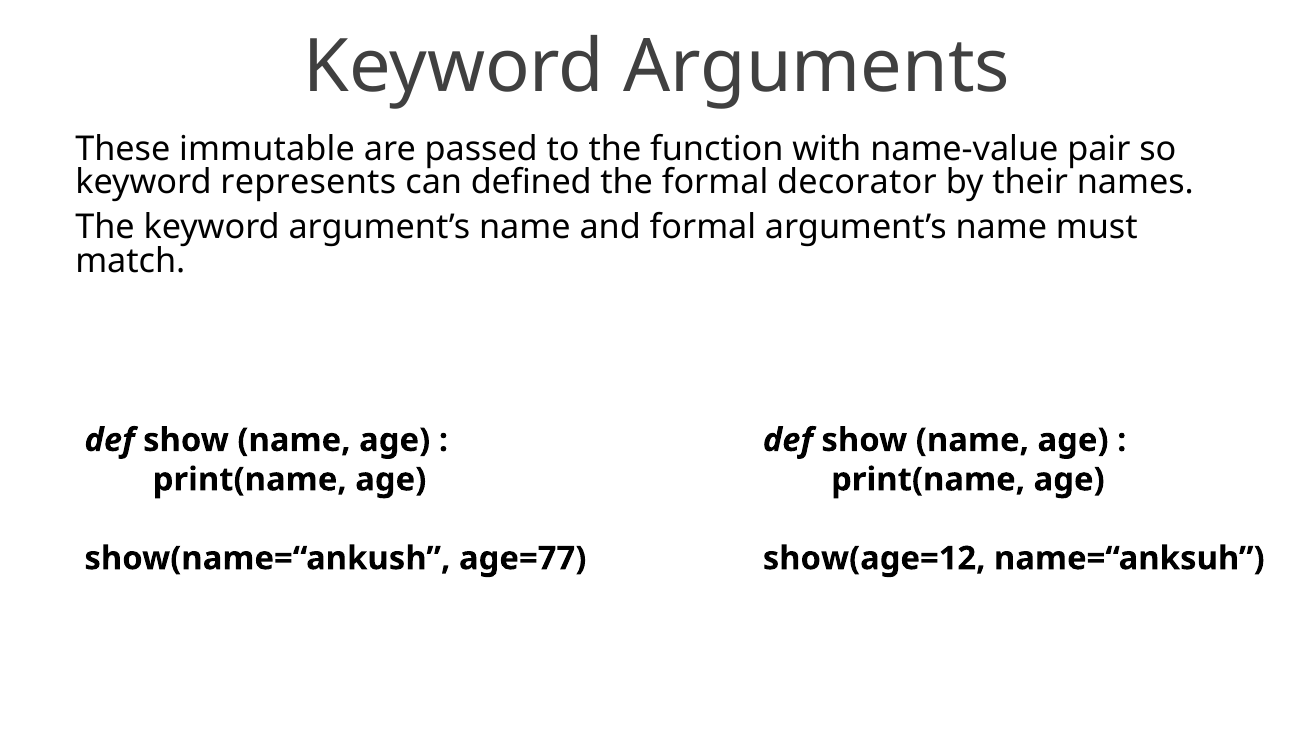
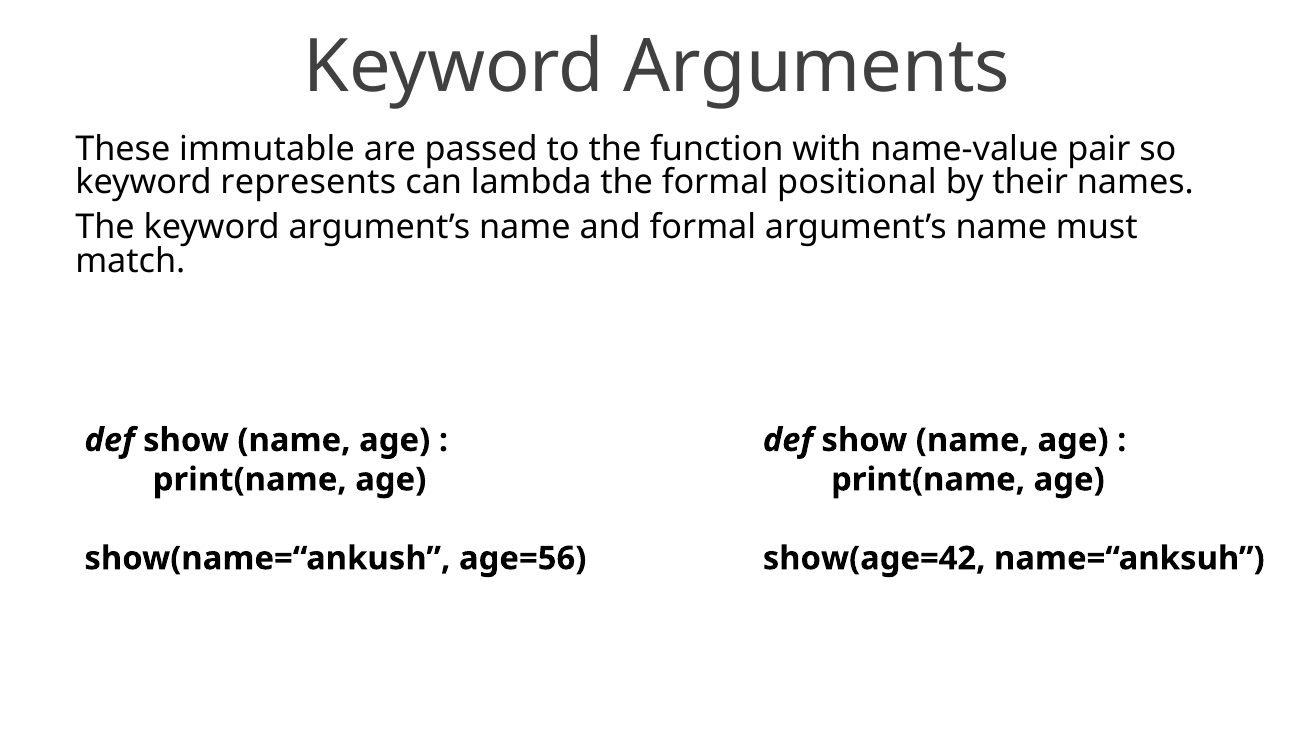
defined: defined -> lambda
decorator: decorator -> positional
age=77: age=77 -> age=56
show(age=12: show(age=12 -> show(age=42
